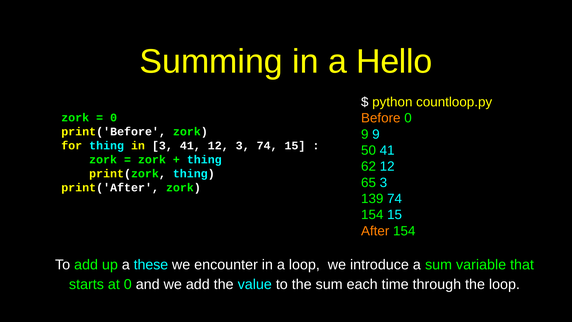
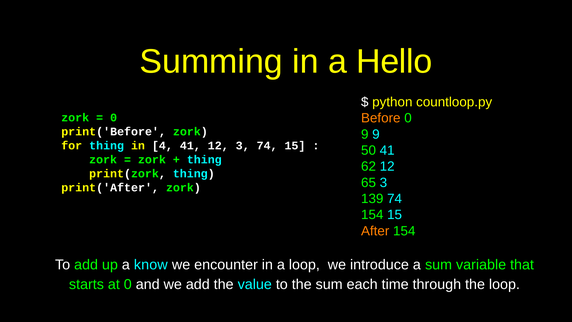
in 3: 3 -> 4
these: these -> know
